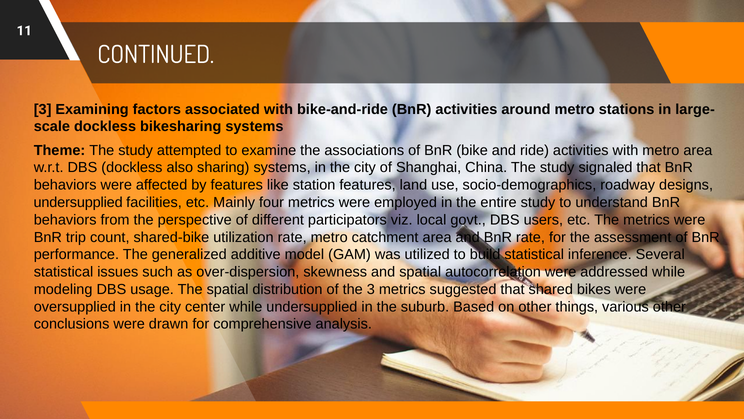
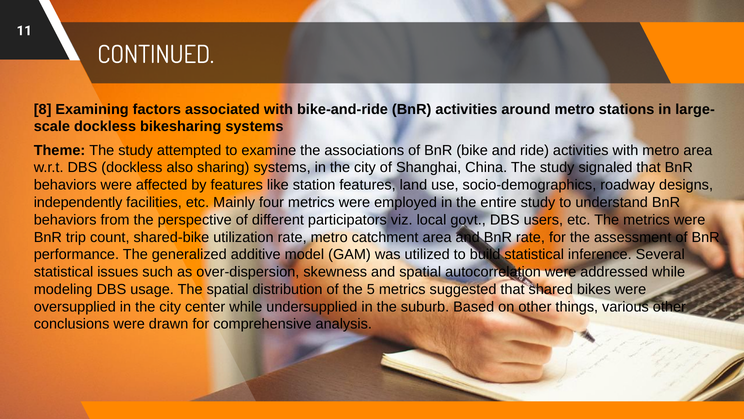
3 at (43, 109): 3 -> 8
undersupplied at (78, 202): undersupplied -> independently
the 3: 3 -> 5
